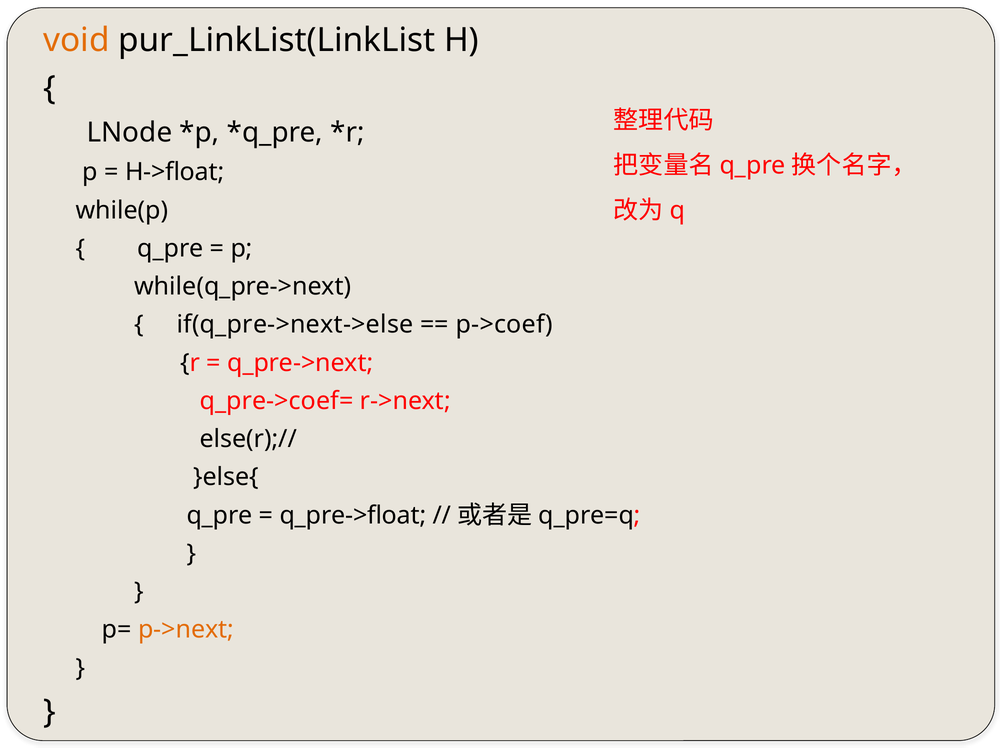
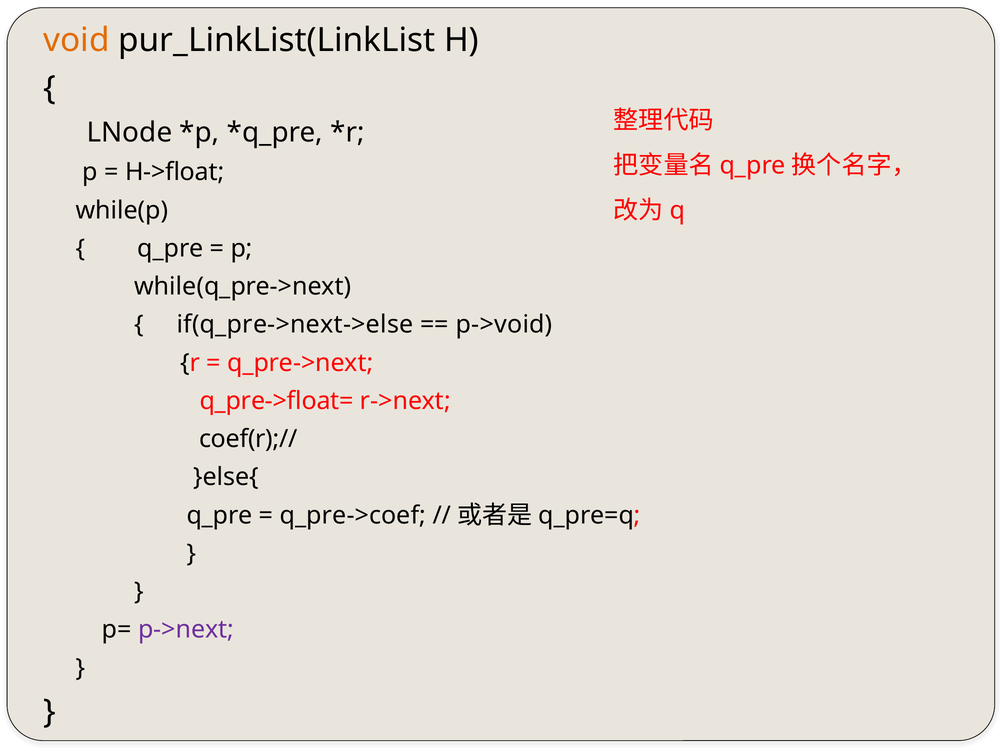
p->coef: p->coef -> p->void
q_pre->coef=: q_pre->coef= -> q_pre->float=
else(r);//: else(r);// -> coef(r);//
q_pre->float: q_pre->float -> q_pre->coef
p->next colour: orange -> purple
